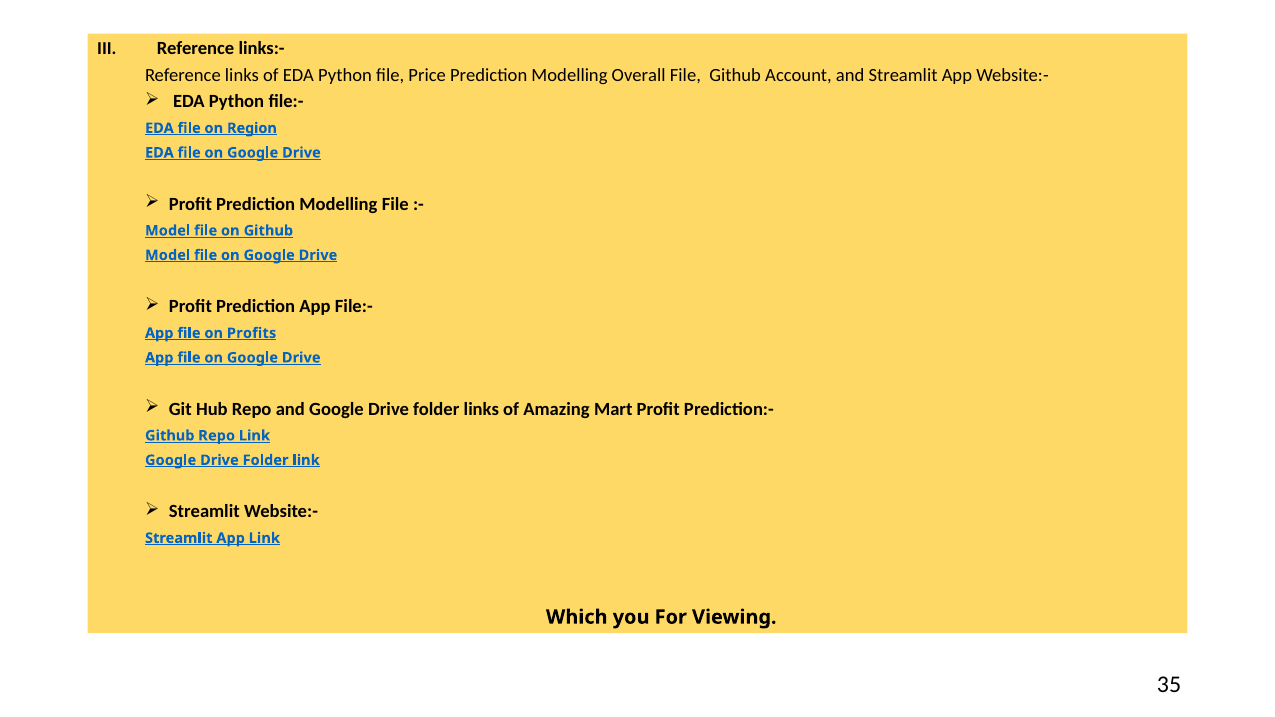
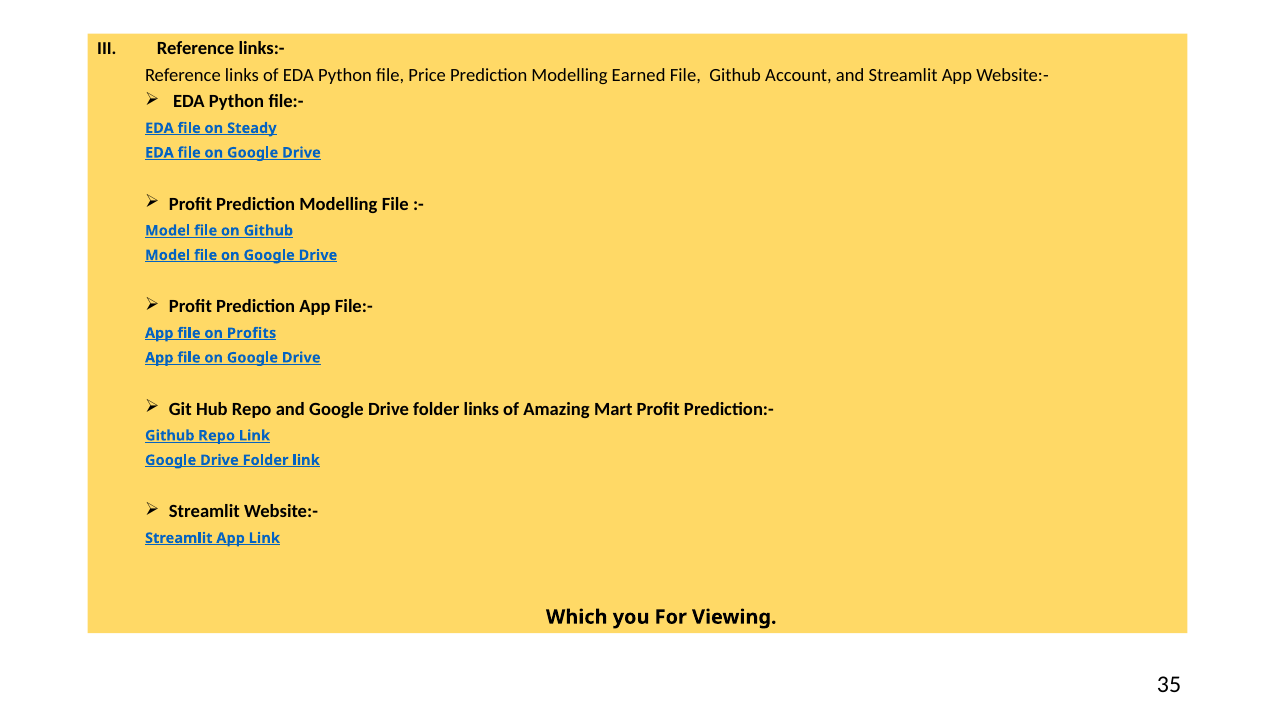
Overall: Overall -> Earned
Region: Region -> Steady
